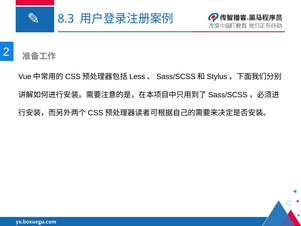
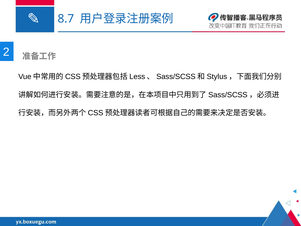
8.3: 8.3 -> 8.7
